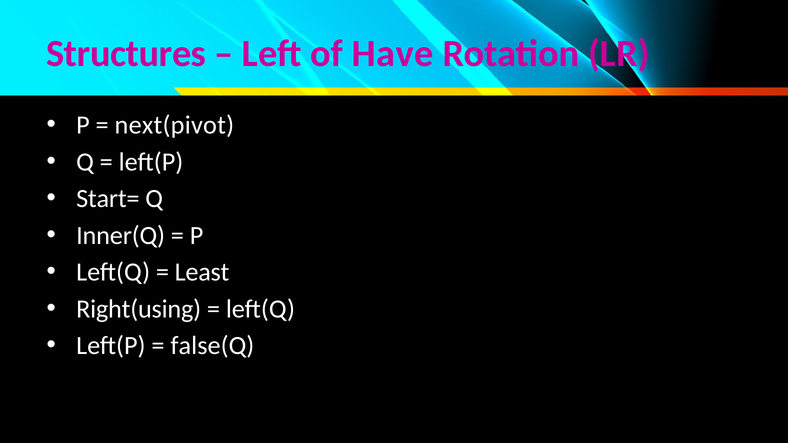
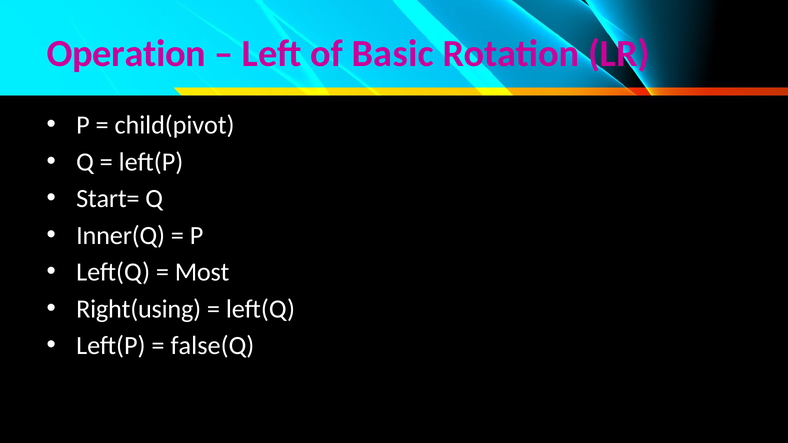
Structures: Structures -> Operation
Have: Have -> Basic
next(pivot: next(pivot -> child(pivot
Least: Least -> Most
